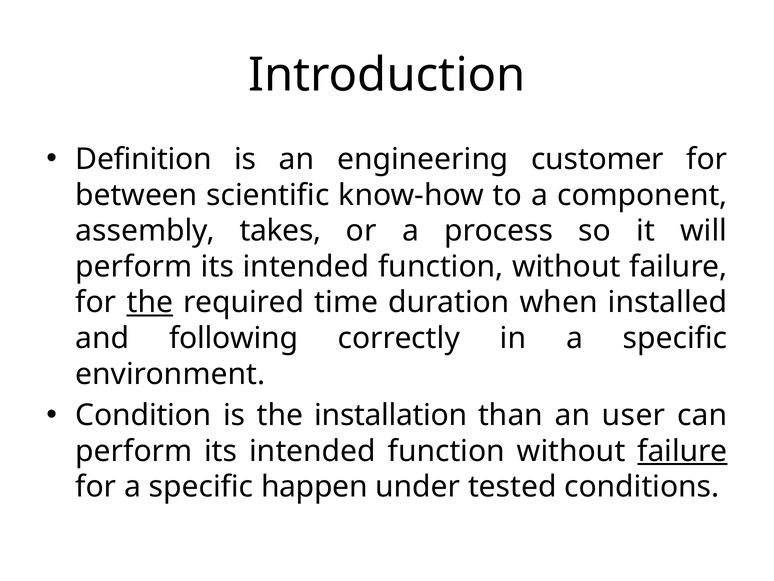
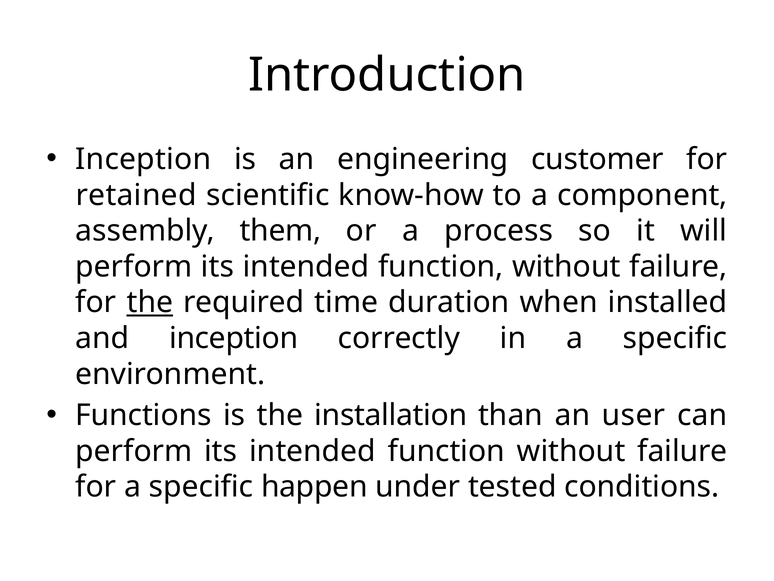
Definition at (144, 159): Definition -> Inception
between: between -> retained
takes: takes -> them
and following: following -> inception
Condition: Condition -> Functions
failure at (682, 451) underline: present -> none
